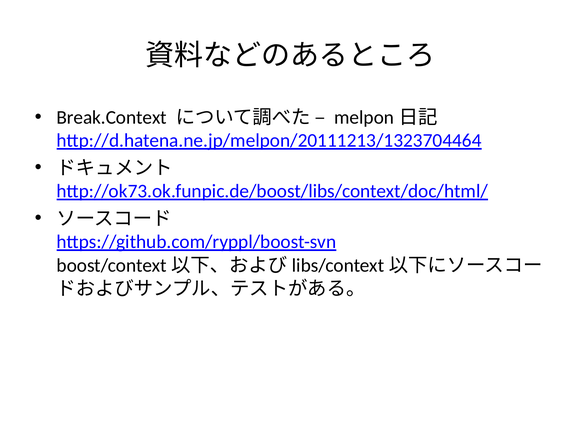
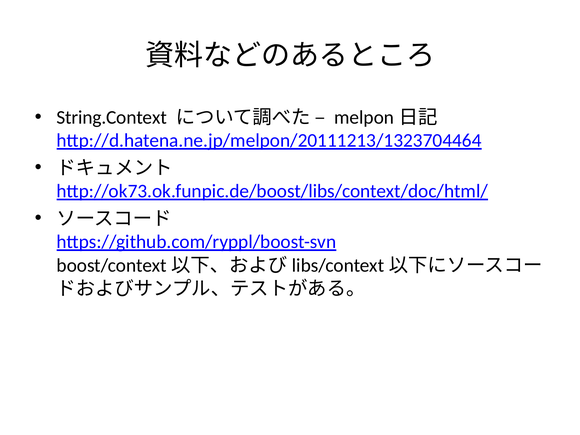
Break.Context: Break.Context -> String.Context
